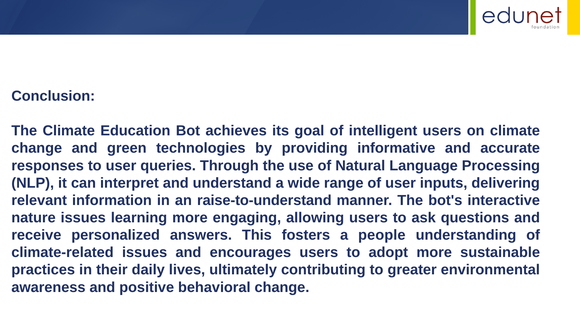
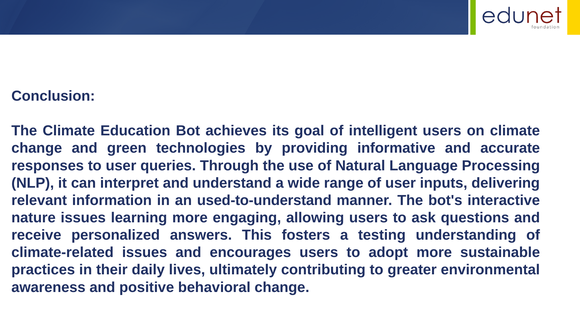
raise-to-understand: raise-to-understand -> used-to-understand
people: people -> testing
